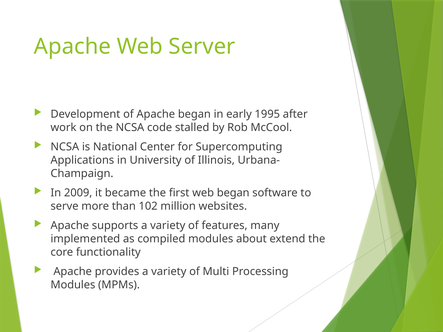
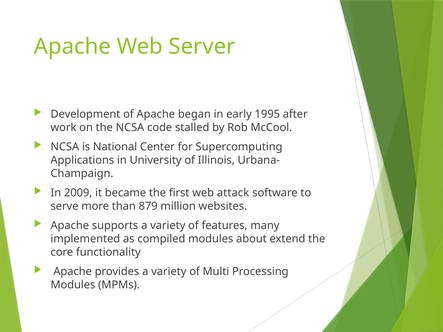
web began: began -> attack
102: 102 -> 879
